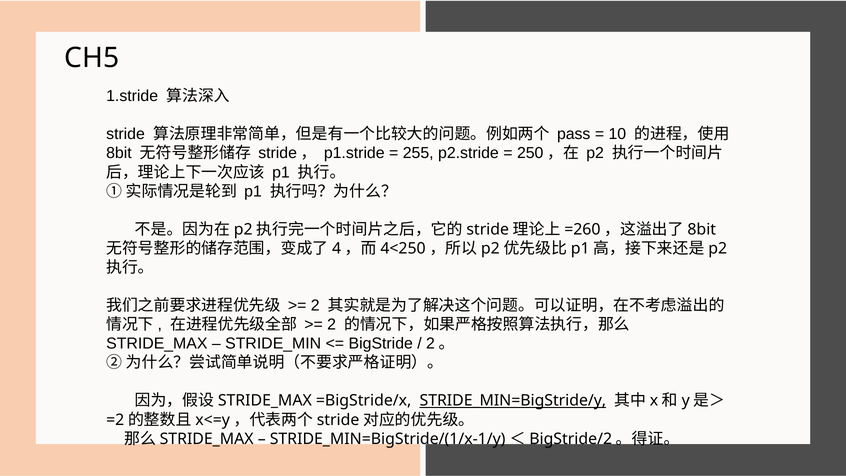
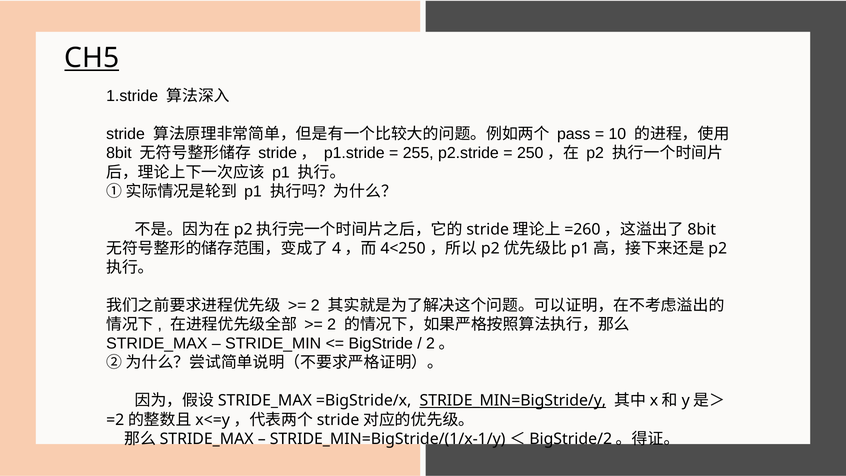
CH5 underline: none -> present
